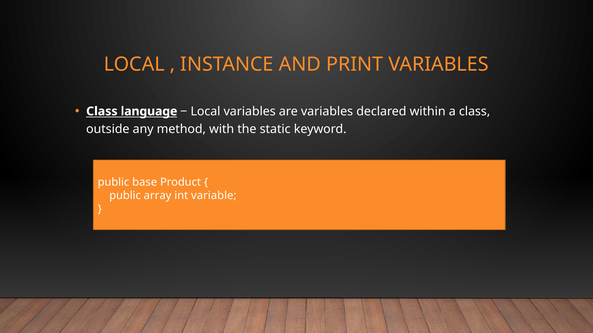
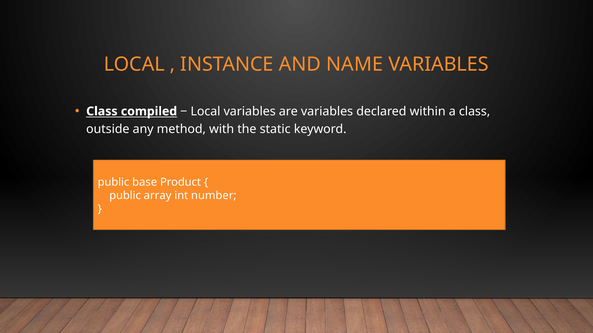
PRINT: PRINT -> NAME
language: language -> compiled
variable: variable -> number
